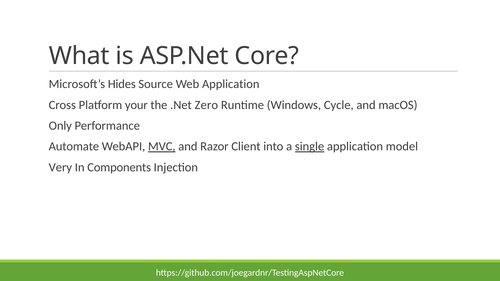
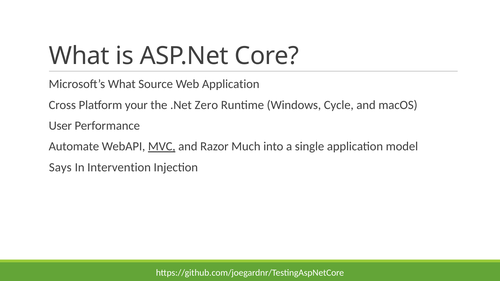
Microsoft’s Hides: Hides -> What
Only: Only -> User
Client: Client -> Much
single underline: present -> none
Very: Very -> Says
Components: Components -> Intervention
